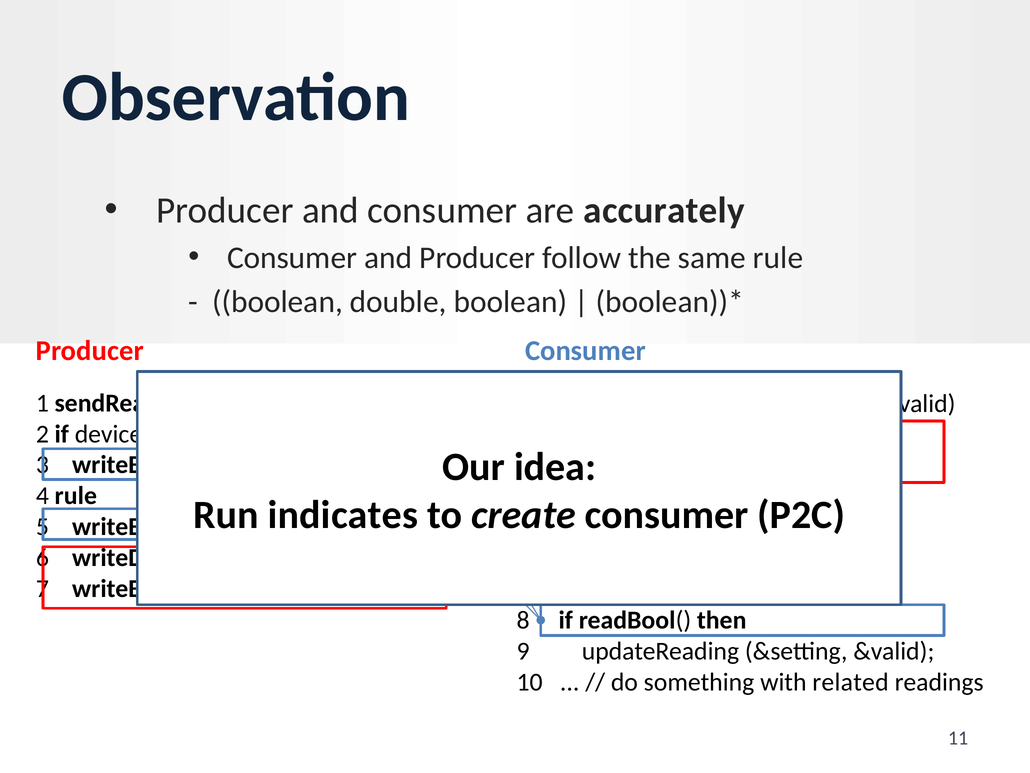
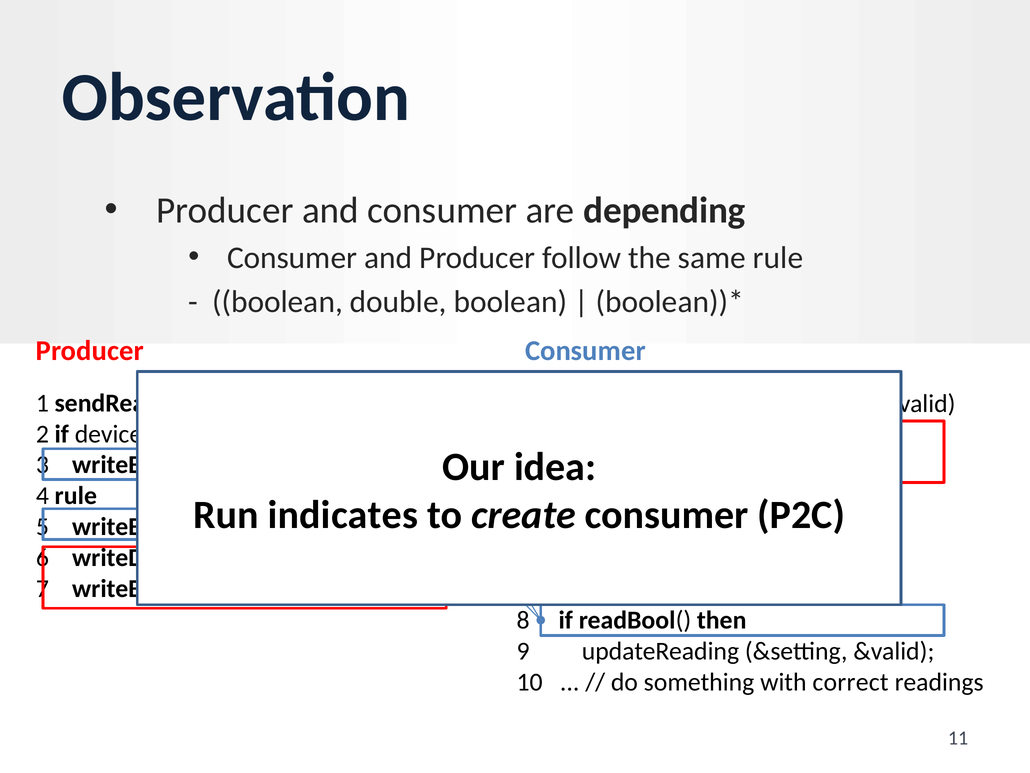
accurately: accurately -> depending
related: related -> correct
